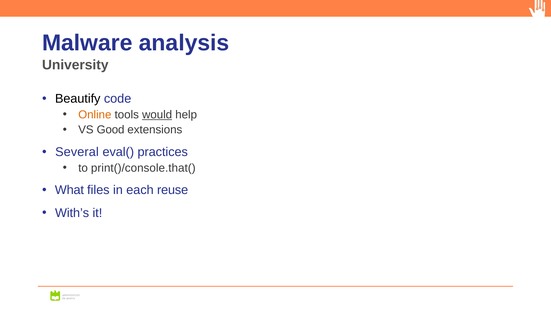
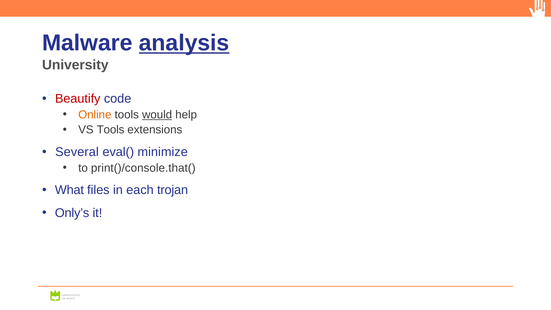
analysis underline: none -> present
Beautify colour: black -> red
VS Good: Good -> Tools
practices: practices -> minimize
reuse: reuse -> trojan
With’s: With’s -> Only’s
